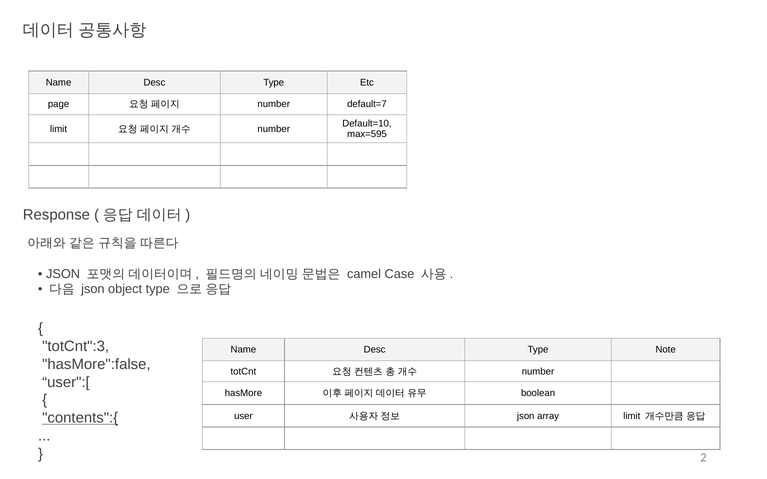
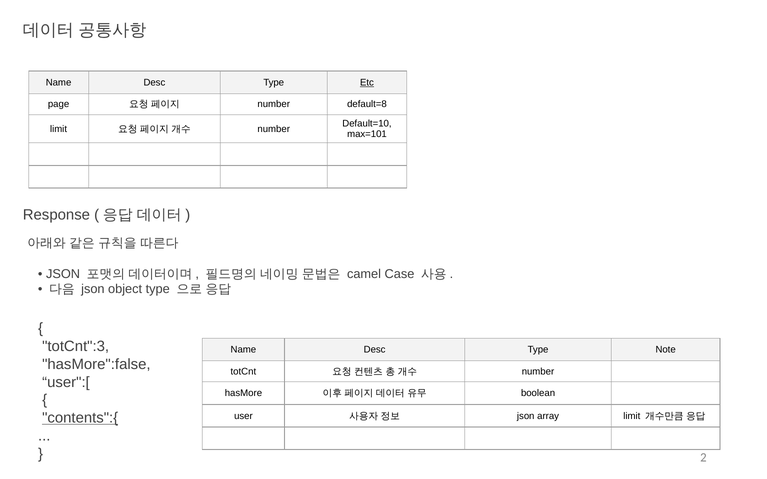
Etc underline: none -> present
default=7: default=7 -> default=8
max=595: max=595 -> max=101
